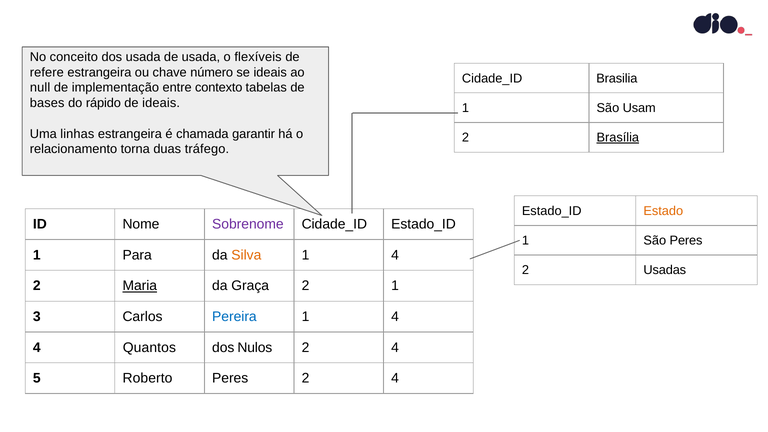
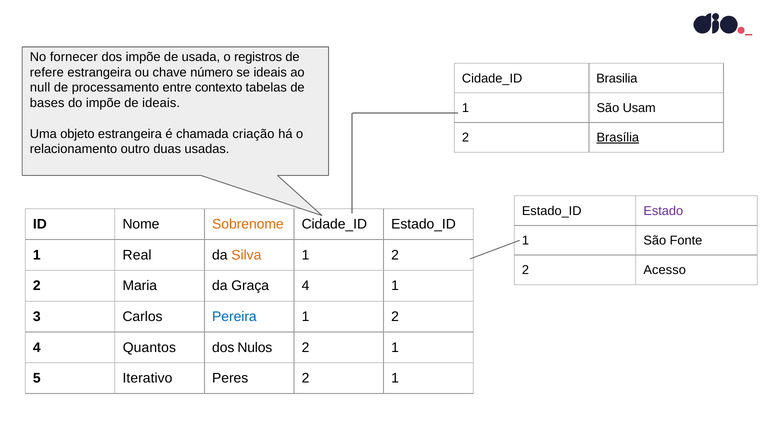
conceito: conceito -> fornecer
dos usada: usada -> impõe
flexíveis: flexíveis -> registros
implementação: implementação -> processamento
do rápido: rápido -> impõe
linhas: linhas -> objeto
garantir: garantir -> criação
torna: torna -> outro
tráfego: tráfego -> usadas
Estado colour: orange -> purple
Sobrenome colour: purple -> orange
São Peres: Peres -> Fonte
Para: Para -> Real
4 at (395, 255): 4 -> 2
Usadas: Usadas -> Acesso
Maria underline: present -> none
Graça 2: 2 -> 4
4 at (395, 317): 4 -> 2
4 at (395, 348): 4 -> 1
Roberto: Roberto -> Iterativo
Peres 2 4: 4 -> 1
